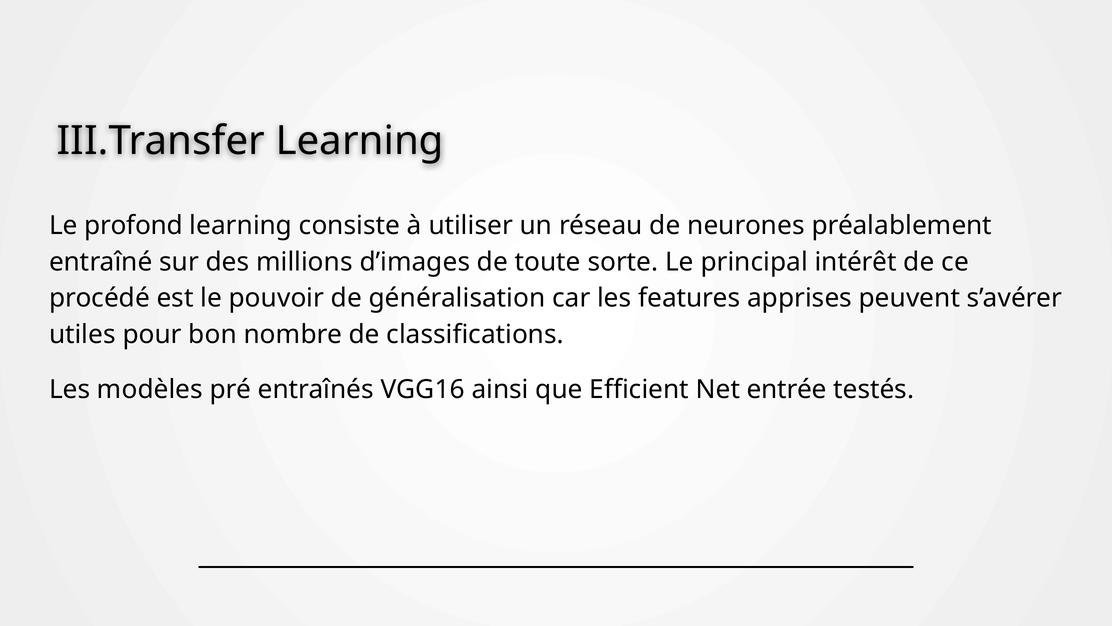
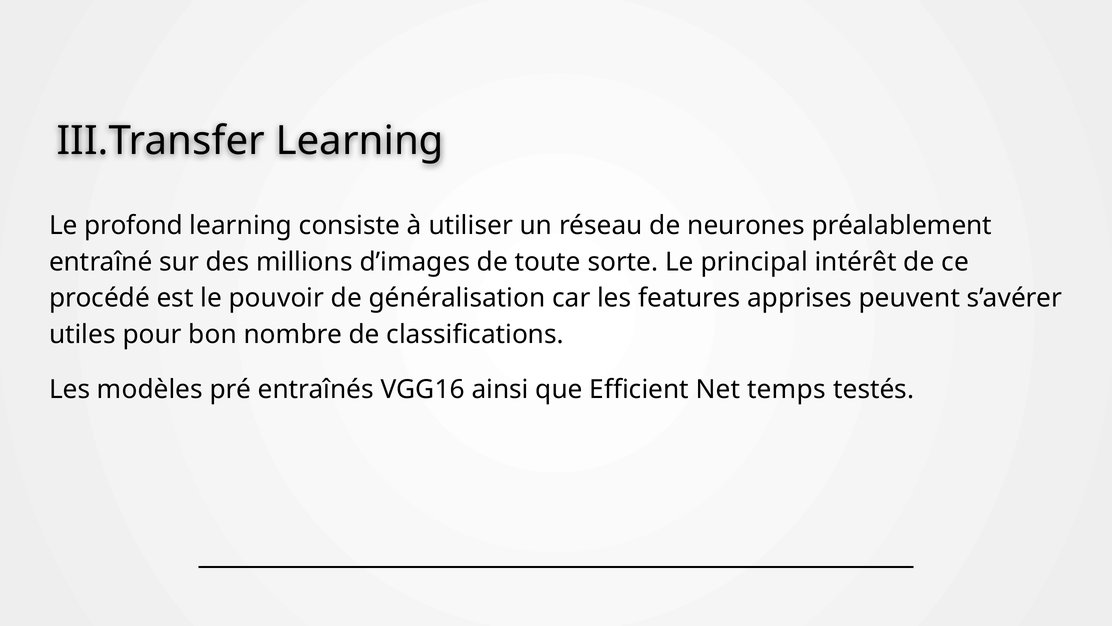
entrée: entrée -> temps
